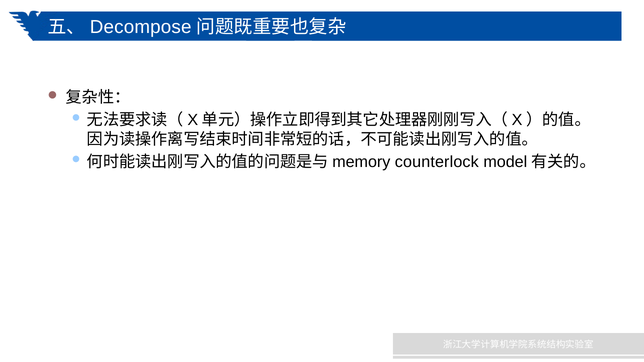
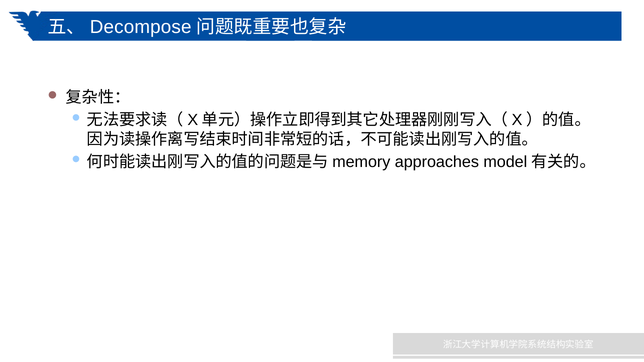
counterlock: counterlock -> approaches
